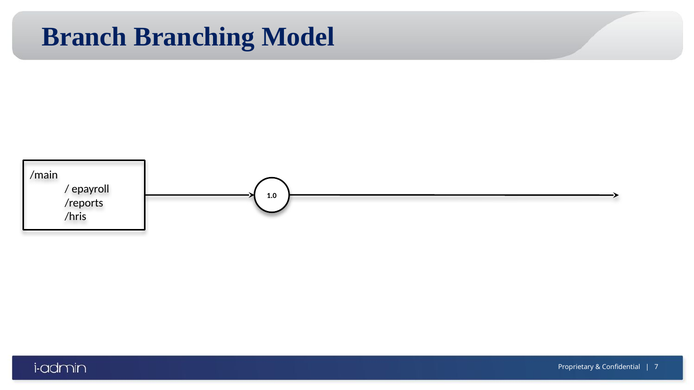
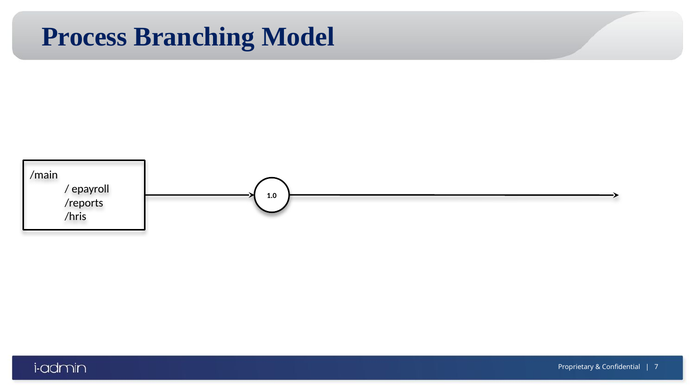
Branch: Branch -> Process
